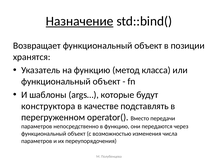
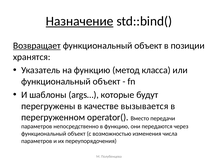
Возвращает underline: none -> present
конструктора: конструктора -> перегружены
подставлять: подставлять -> вызывается
